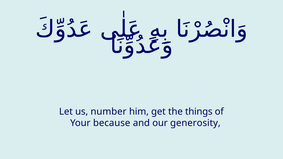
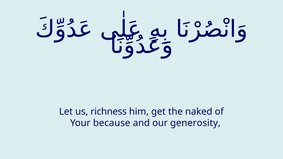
number: number -> richness
things: things -> naked
